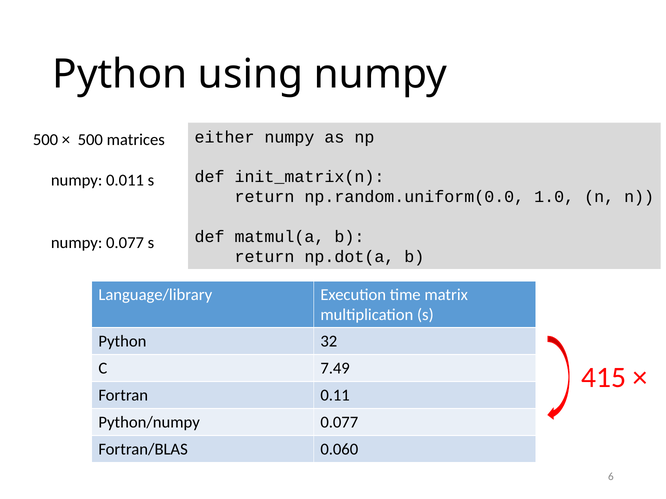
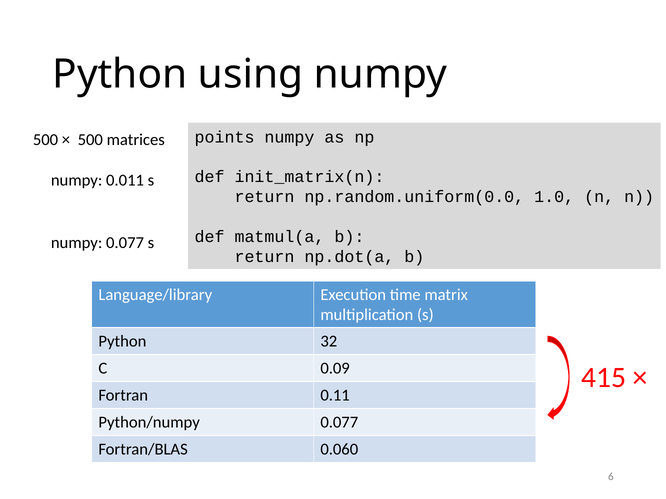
either: either -> points
7.49: 7.49 -> 0.09
